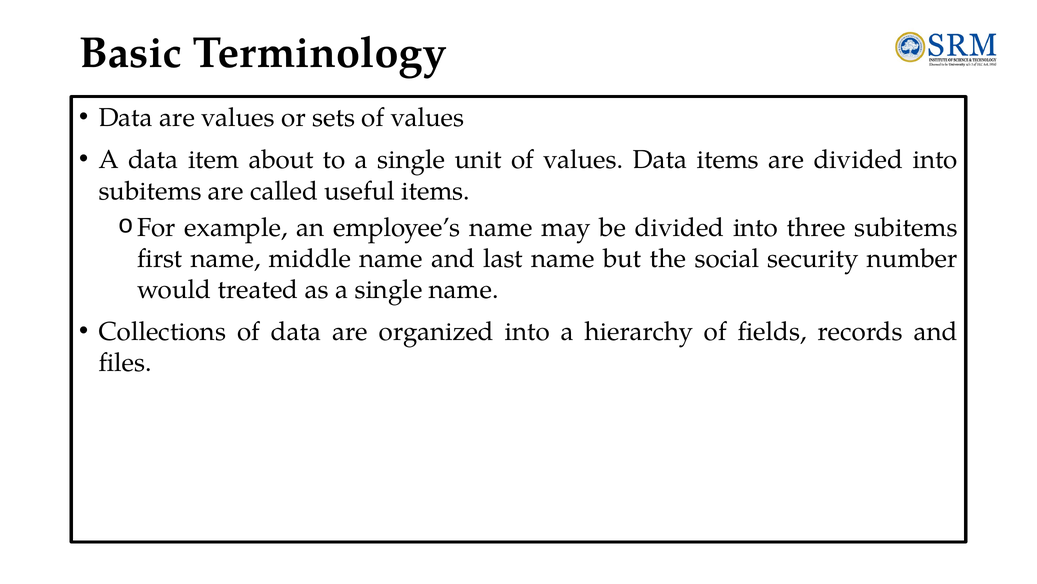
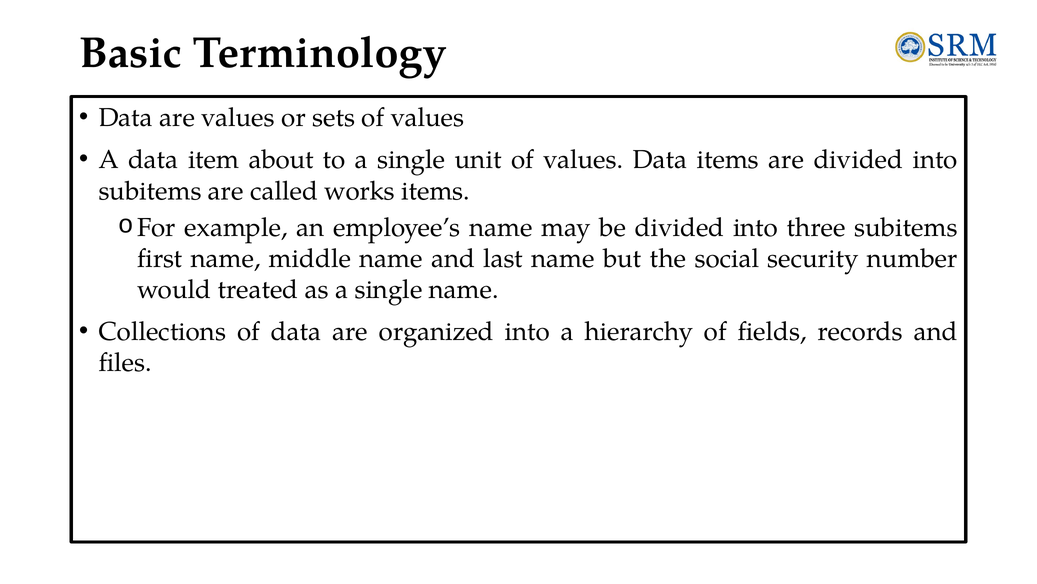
useful: useful -> works
